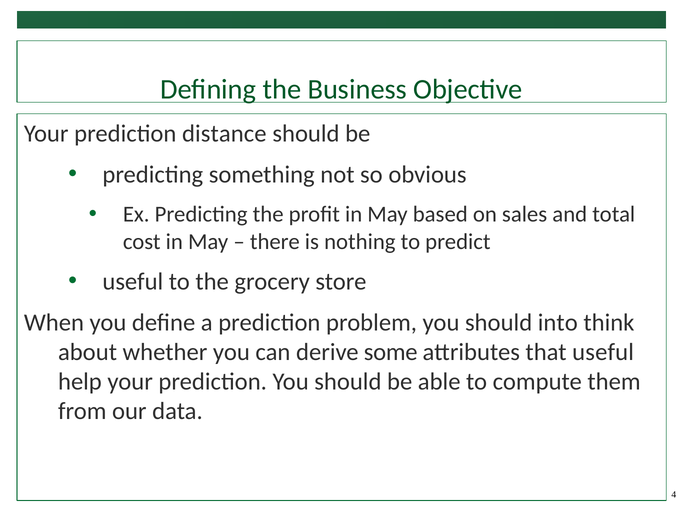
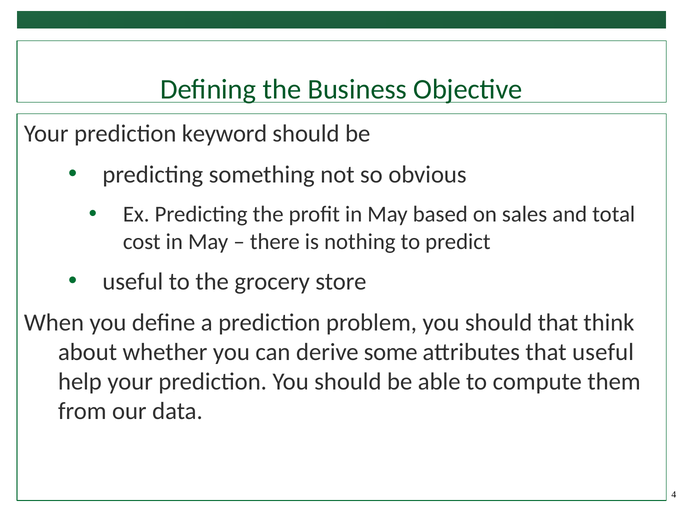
distance: distance -> keyword
should into: into -> that
